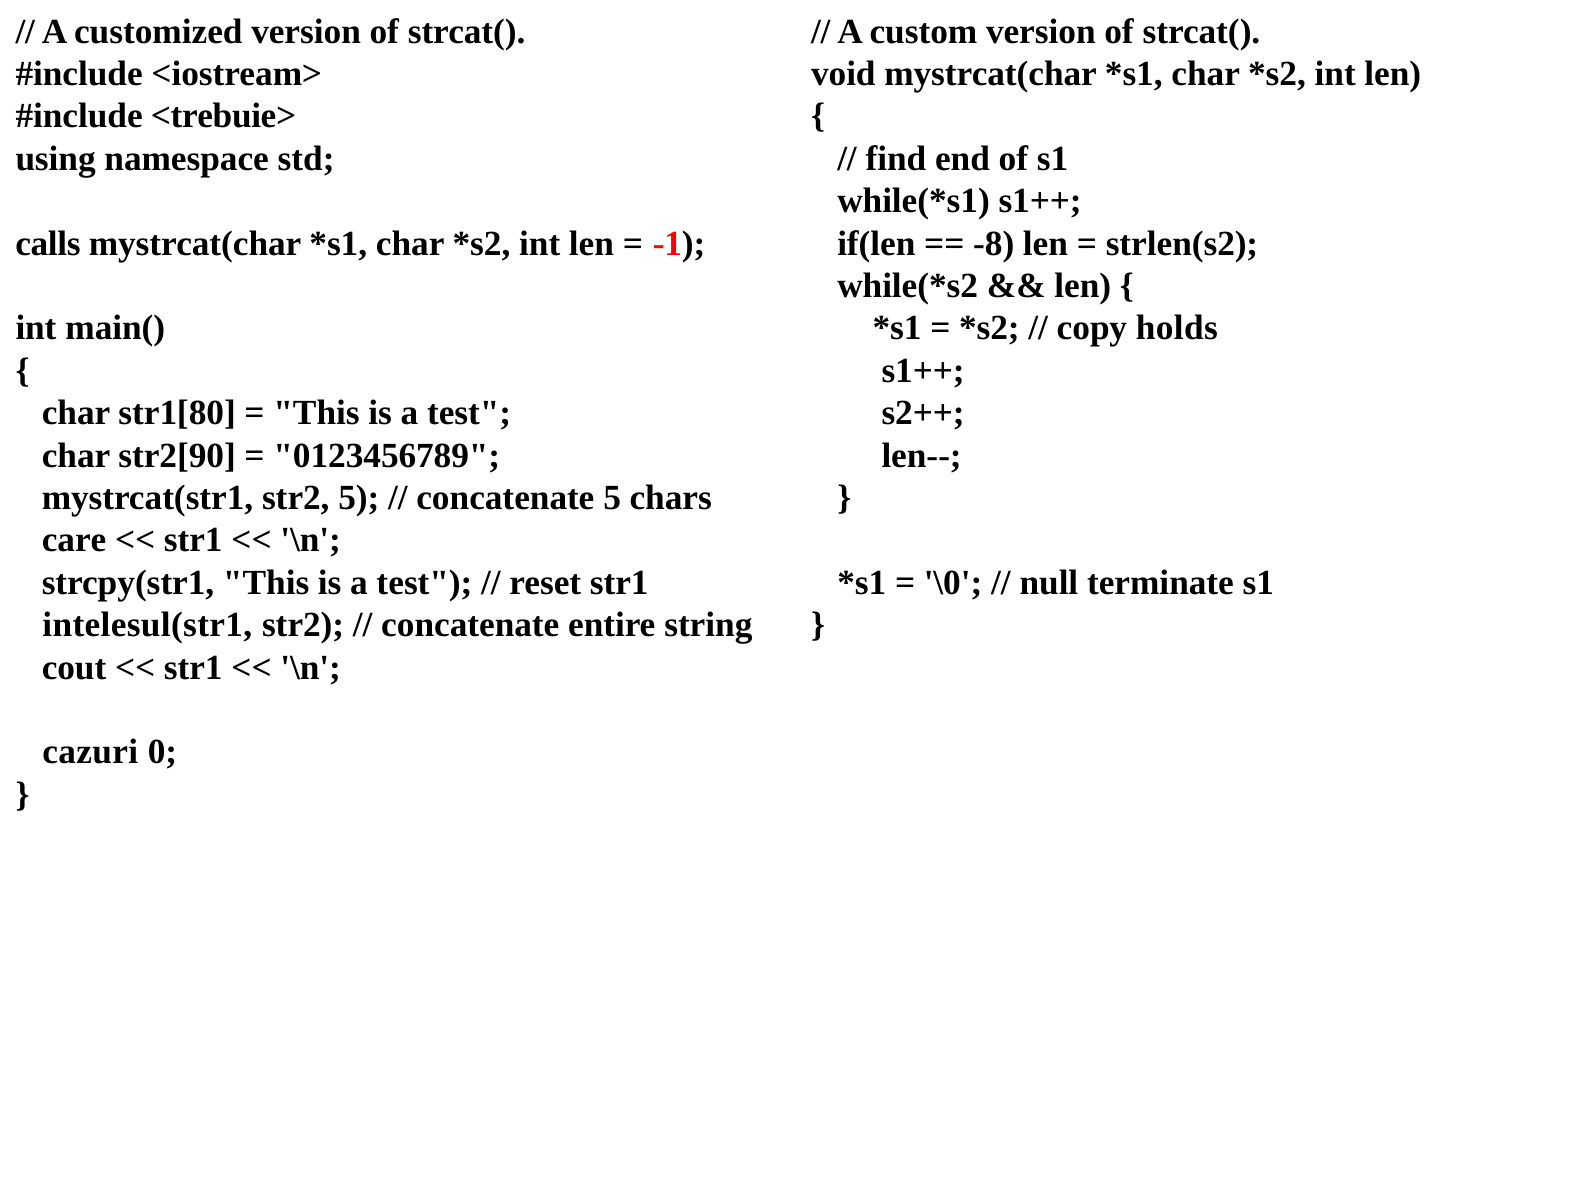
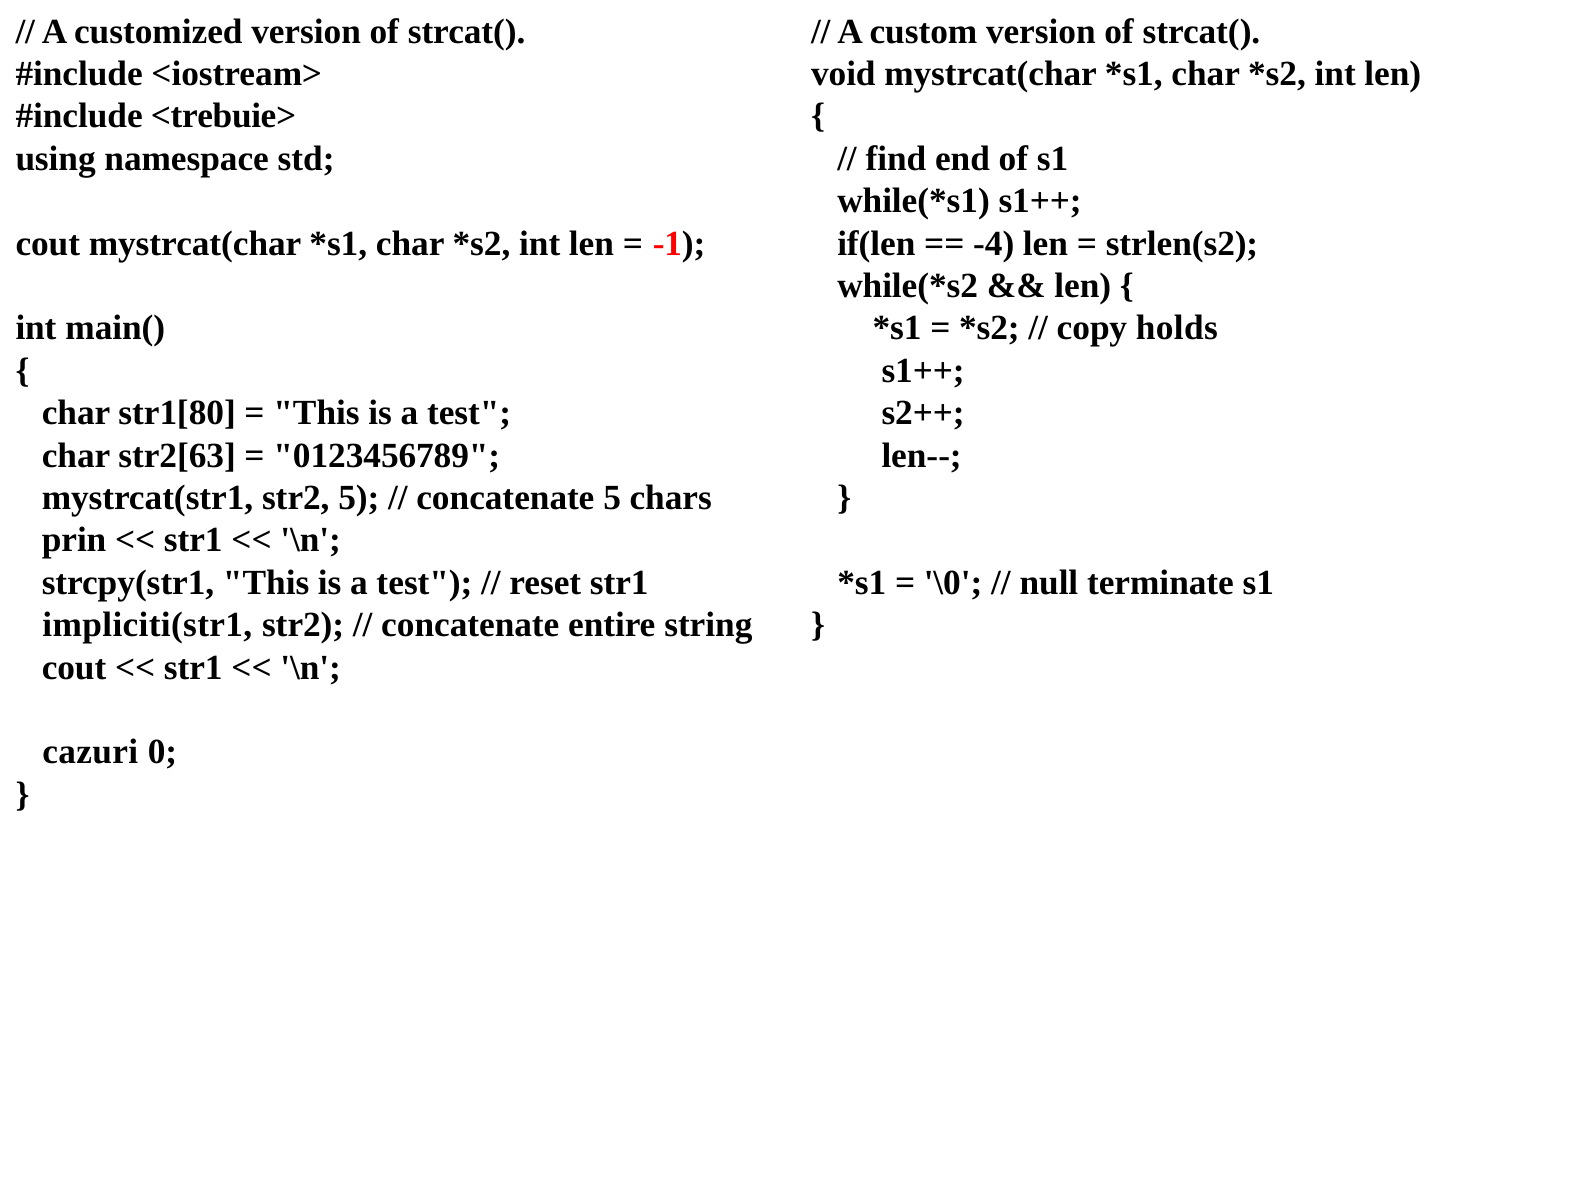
calls at (48, 243): calls -> cout
-8: -8 -> -4
str2[90: str2[90 -> str2[63
care: care -> prin
intelesul(str1: intelesul(str1 -> impliciti(str1
